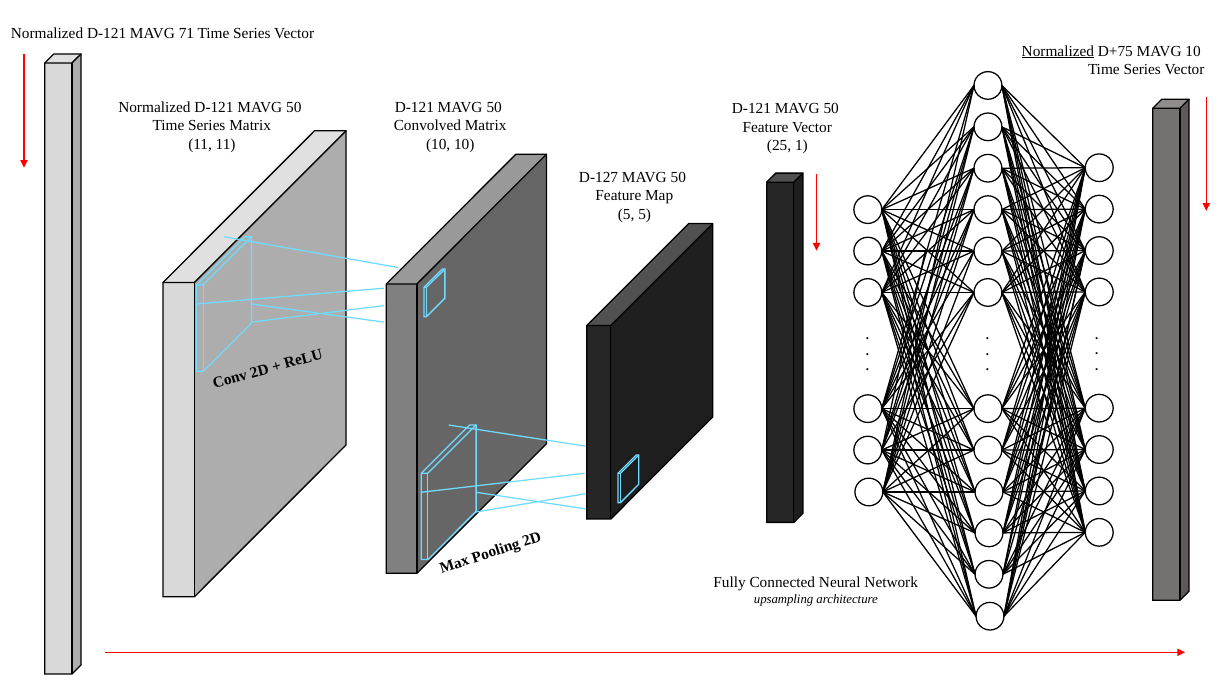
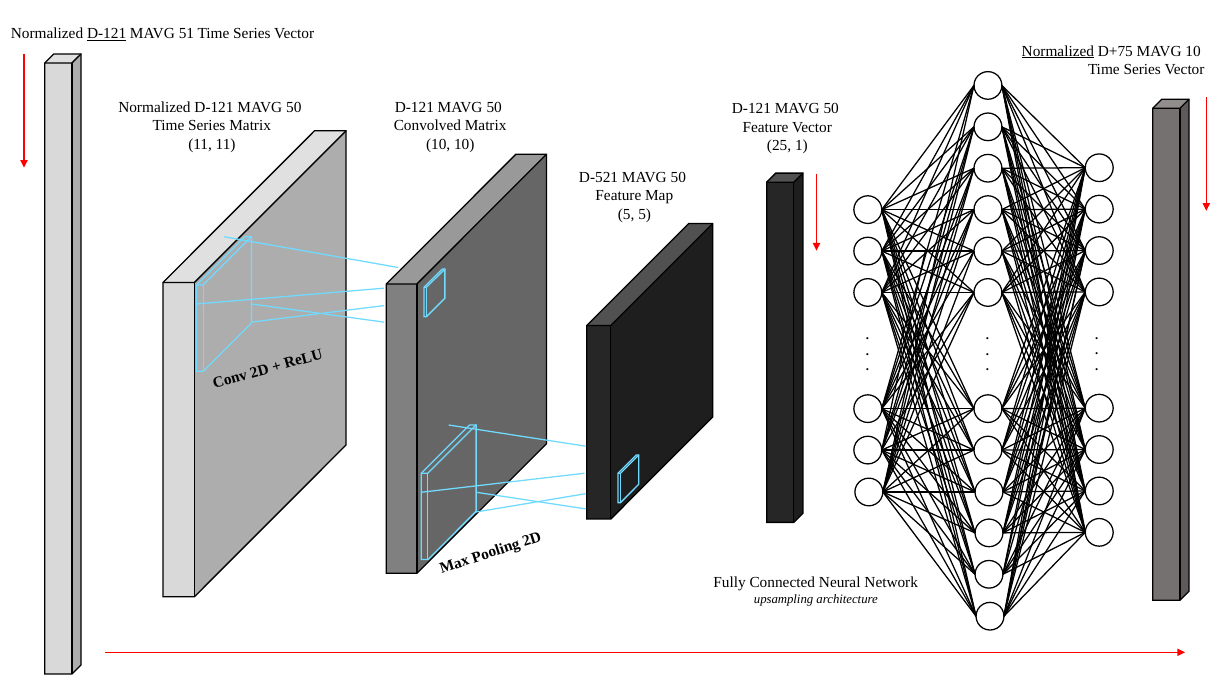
D-121 at (107, 34) underline: none -> present
71: 71 -> 51
D-127: D-127 -> D-521
